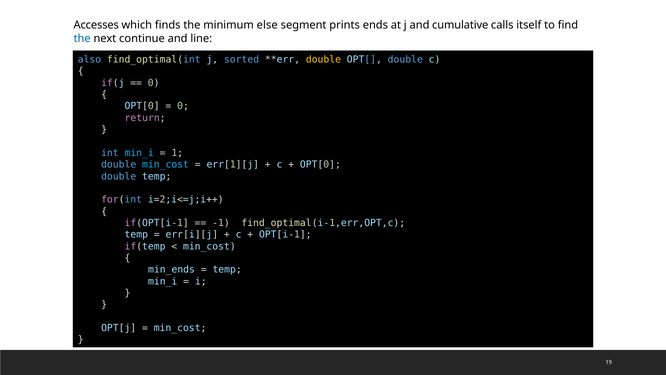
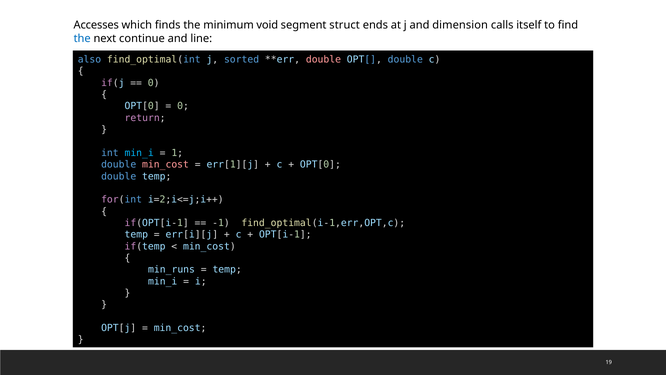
else: else -> void
prints: prints -> struct
cumulative: cumulative -> dimension
double at (323, 60) colour: yellow -> pink
min_cost at (166, 164) colour: light blue -> pink
min_ends: min_ends -> min_runs
